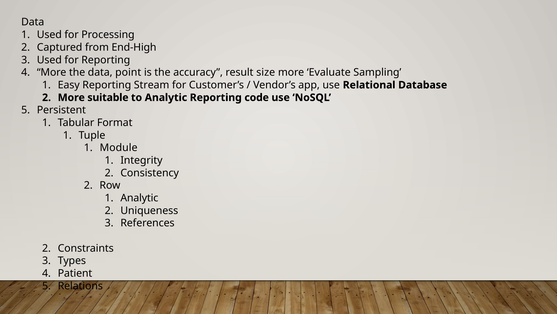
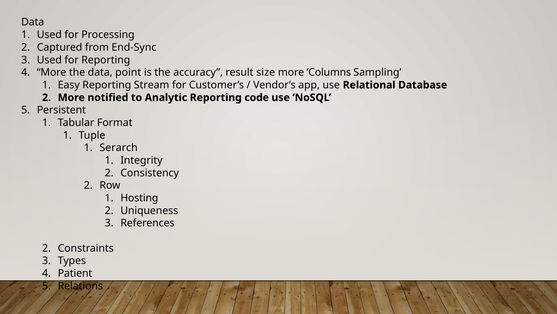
End-High: End-High -> End-Sync
Evaluate: Evaluate -> Columns
suitable: suitable -> notified
Module: Module -> Serarch
Analytic at (139, 198): Analytic -> Hosting
